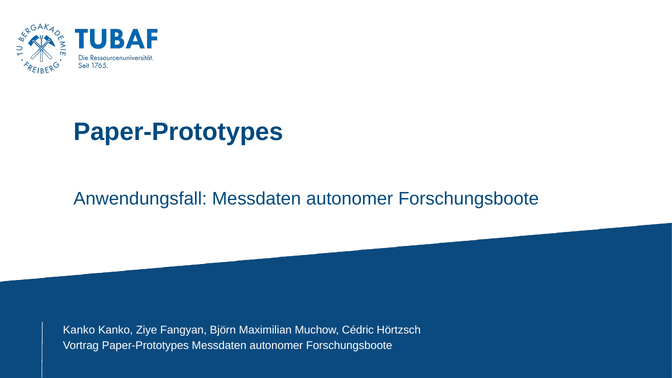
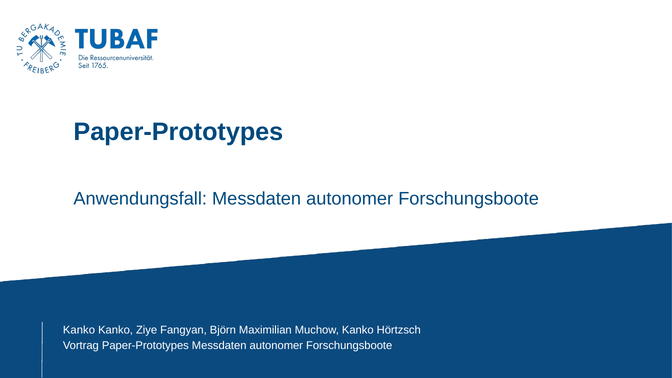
Muchow Cédric: Cédric -> Kanko
